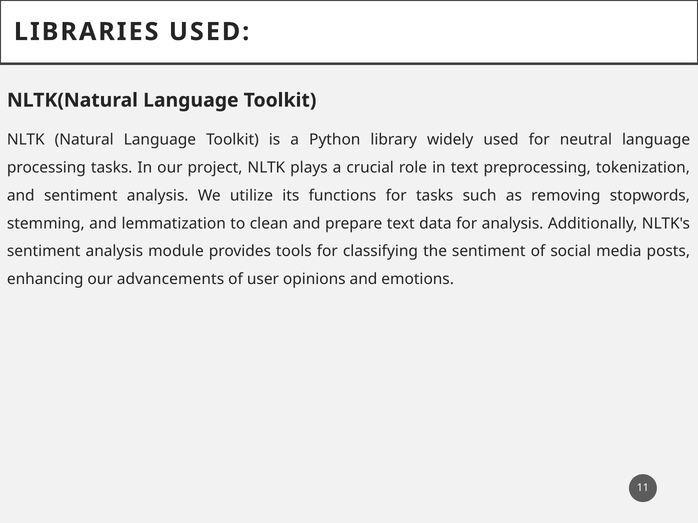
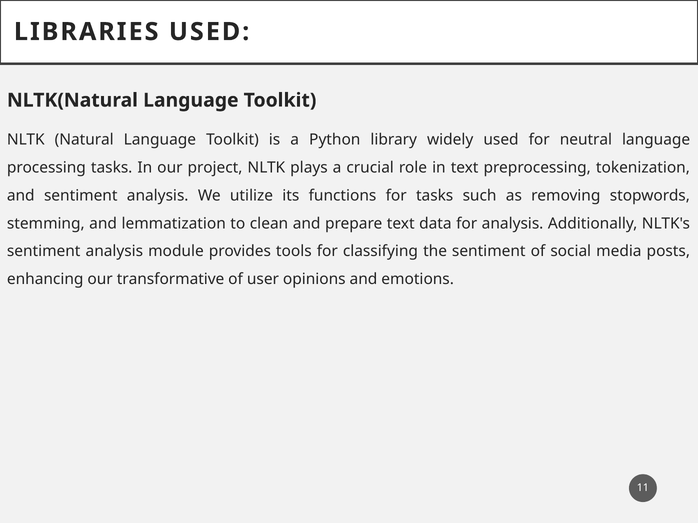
advancements: advancements -> transformative
